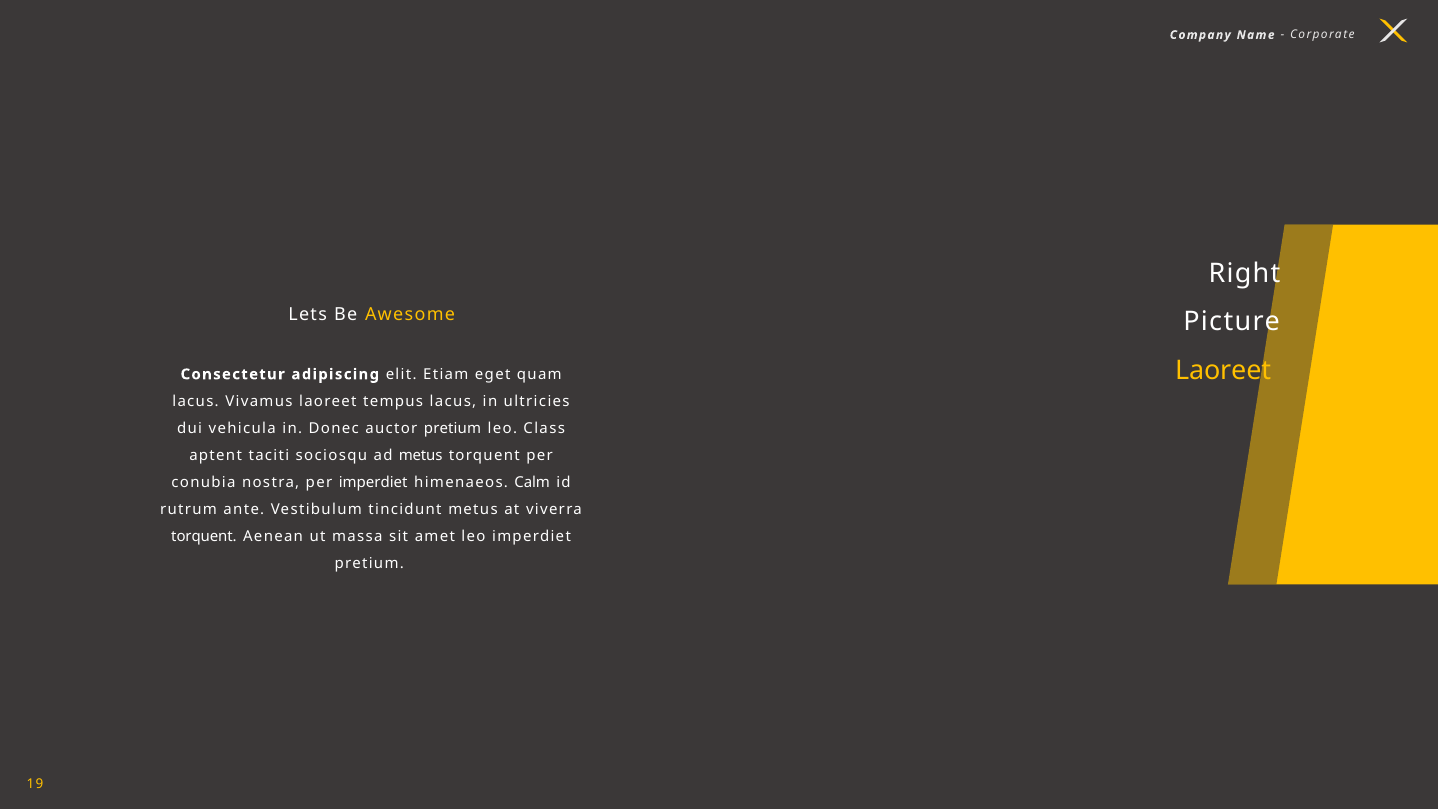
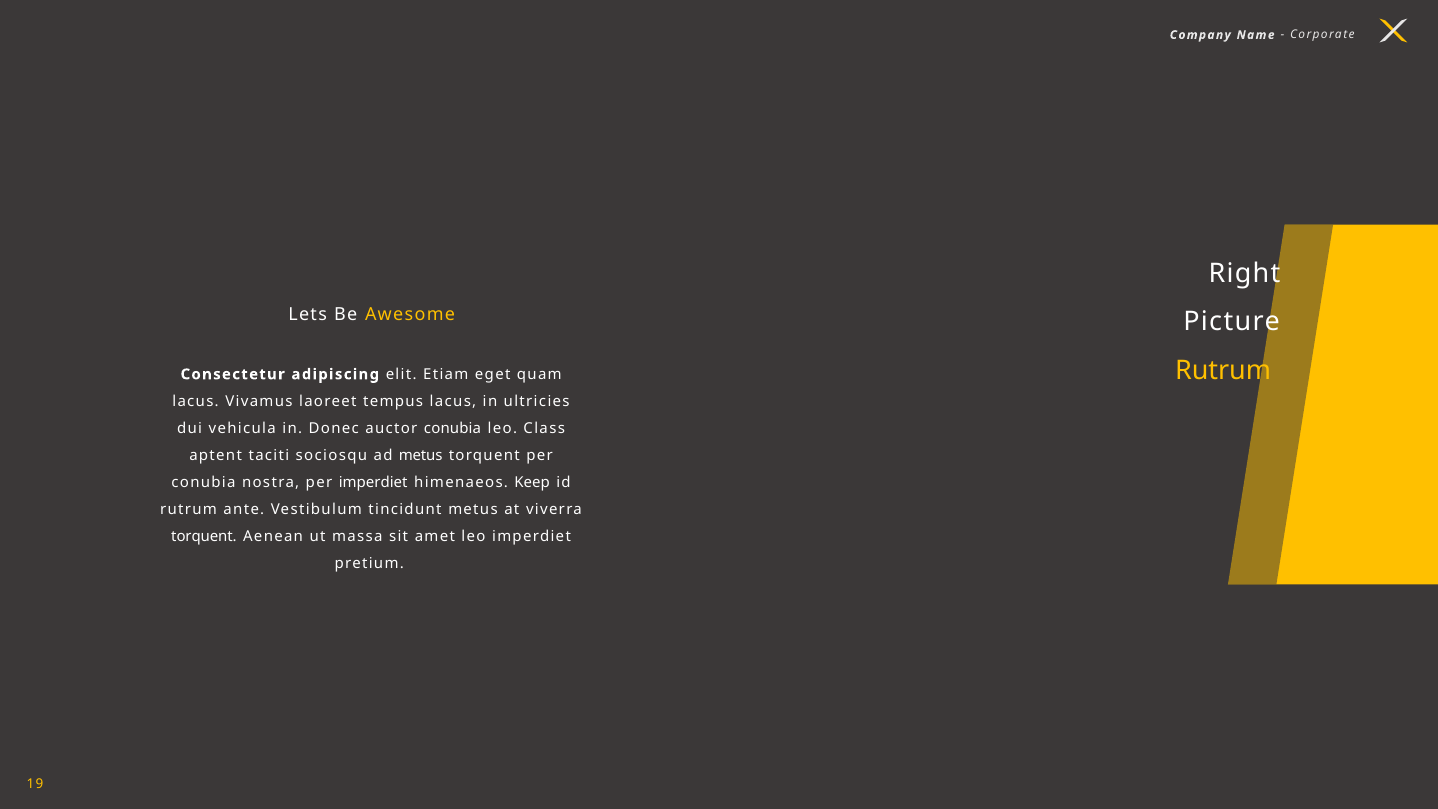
Laoreet at (1223, 370): Laoreet -> Rutrum
auctor pretium: pretium -> conubia
Calm: Calm -> Keep
